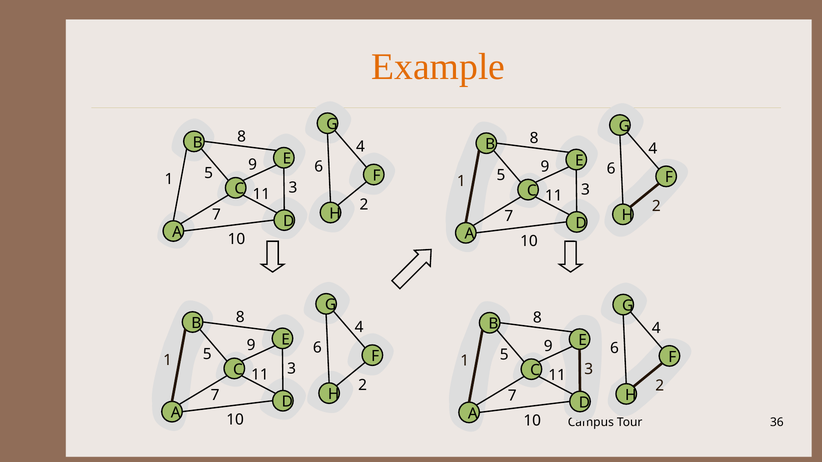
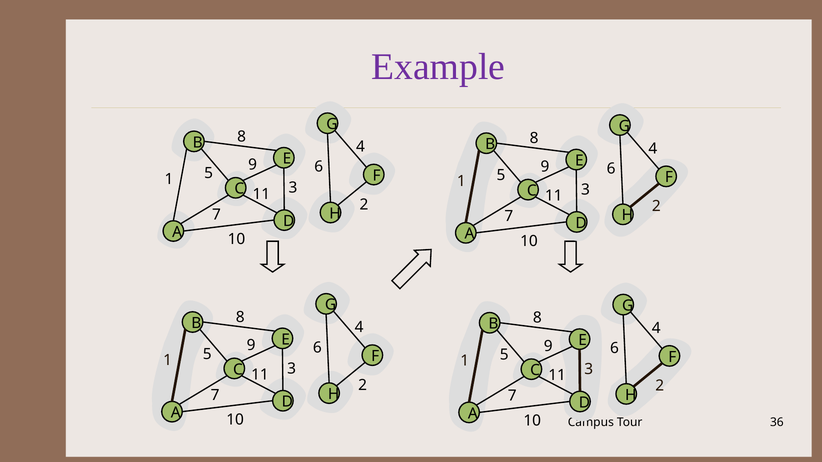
Example colour: orange -> purple
